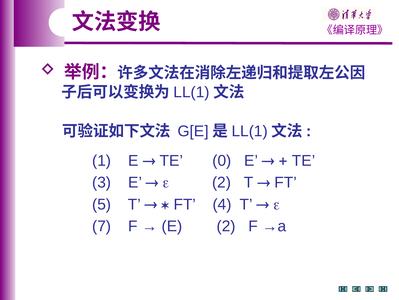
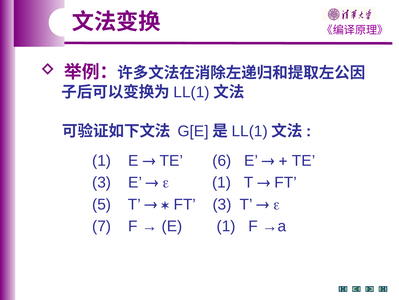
0: 0 -> 6
2 at (222, 182): 2 -> 1
FT 4: 4 -> 3
E 2: 2 -> 1
